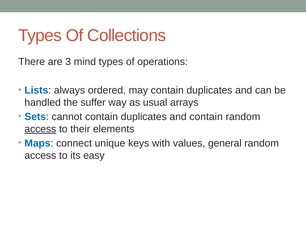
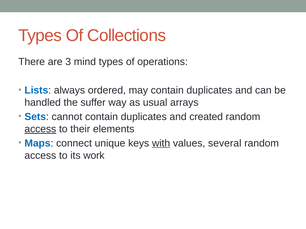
and contain: contain -> created
with underline: none -> present
general: general -> several
easy: easy -> work
